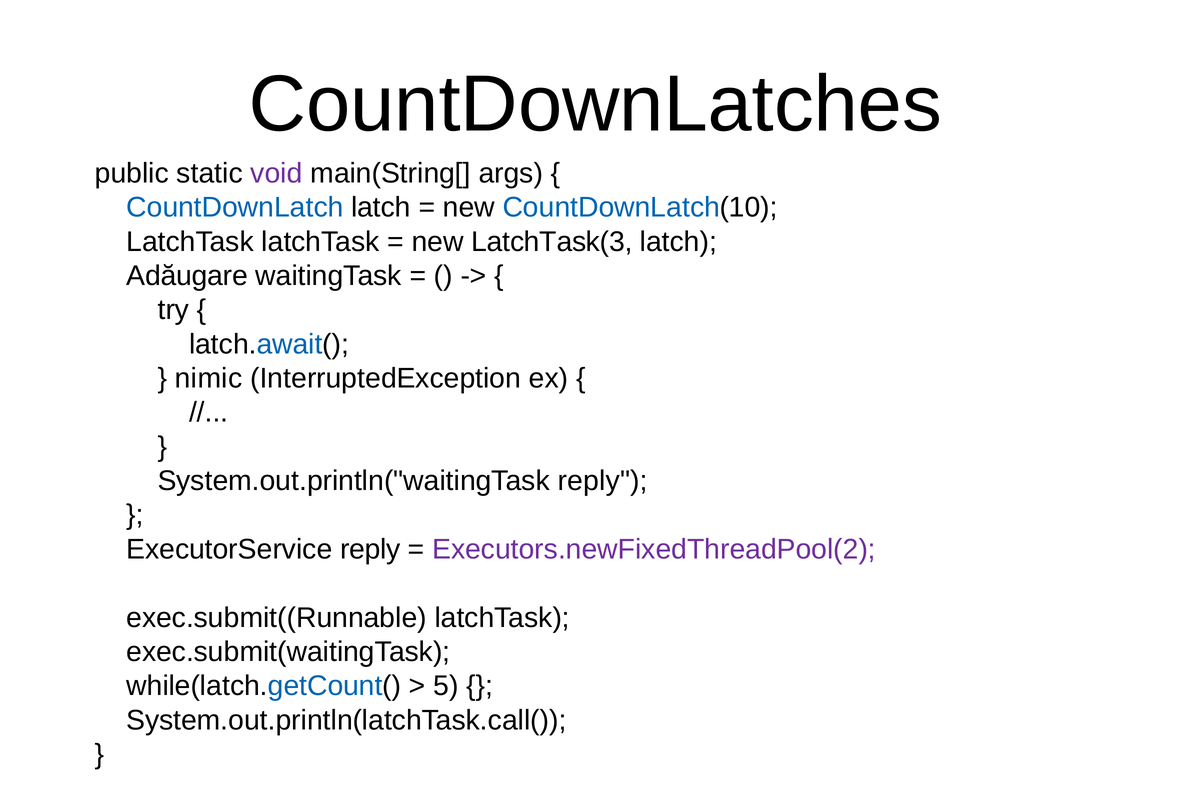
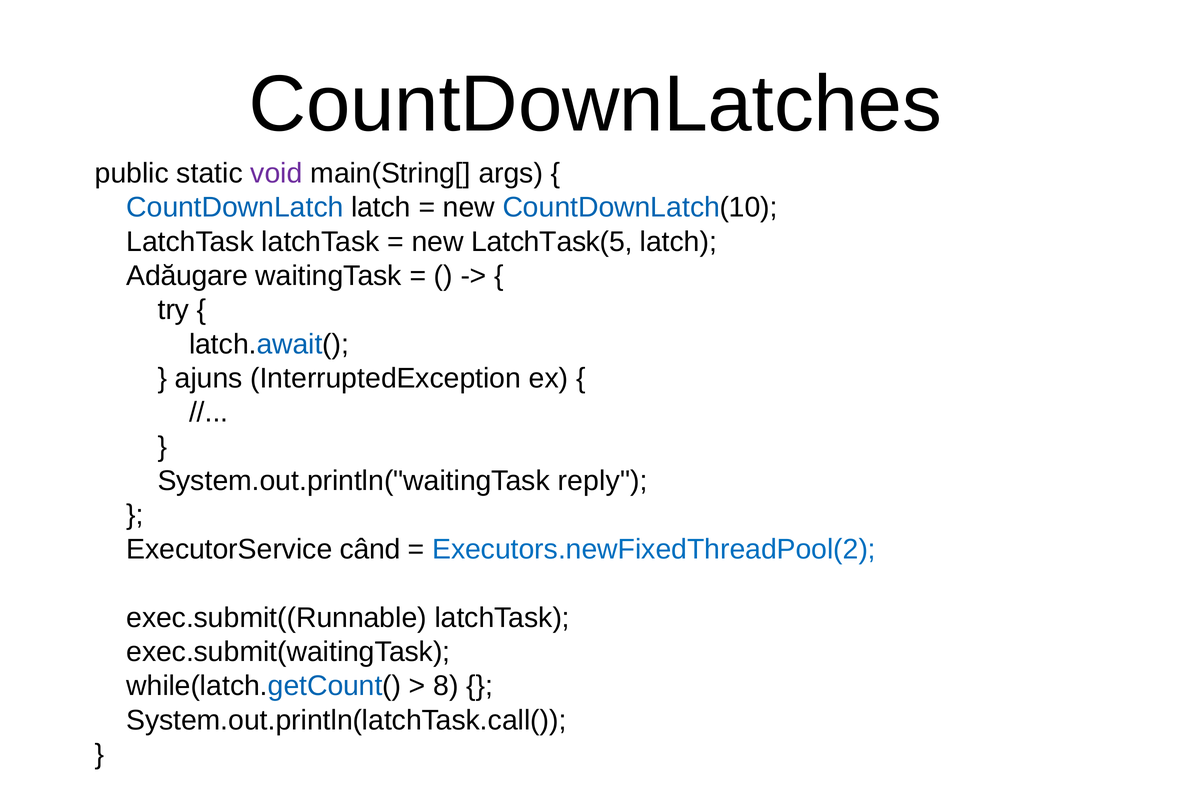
LatchTask(3: LatchTask(3 -> LatchTask(5
nimic: nimic -> ajuns
ExecutorService reply: reply -> când
Executors.newFixedThreadPool(2 colour: purple -> blue
5: 5 -> 8
